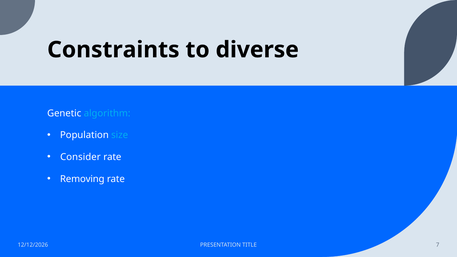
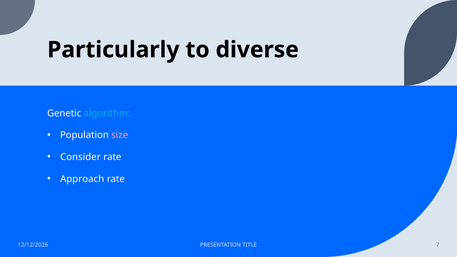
Constraints: Constraints -> Particularly
size colour: light blue -> pink
Removing: Removing -> Approach
